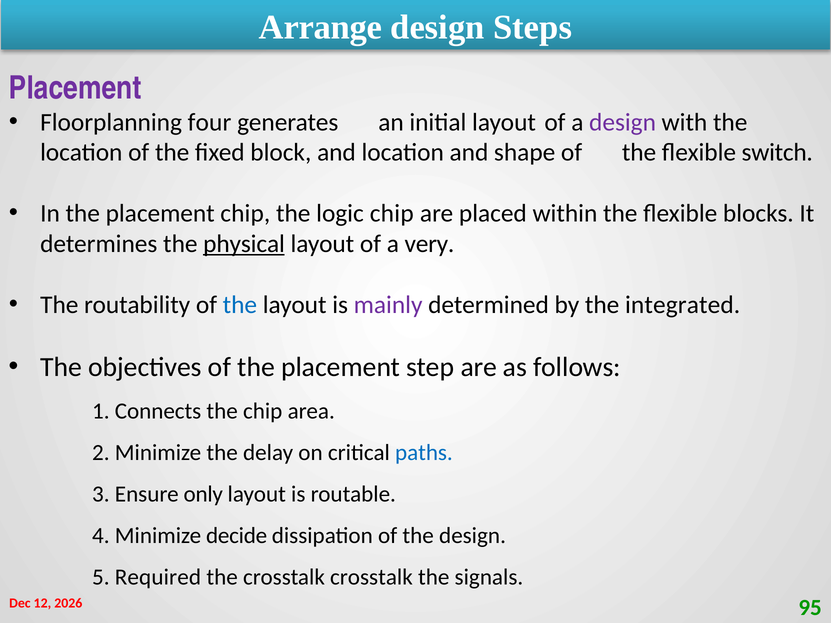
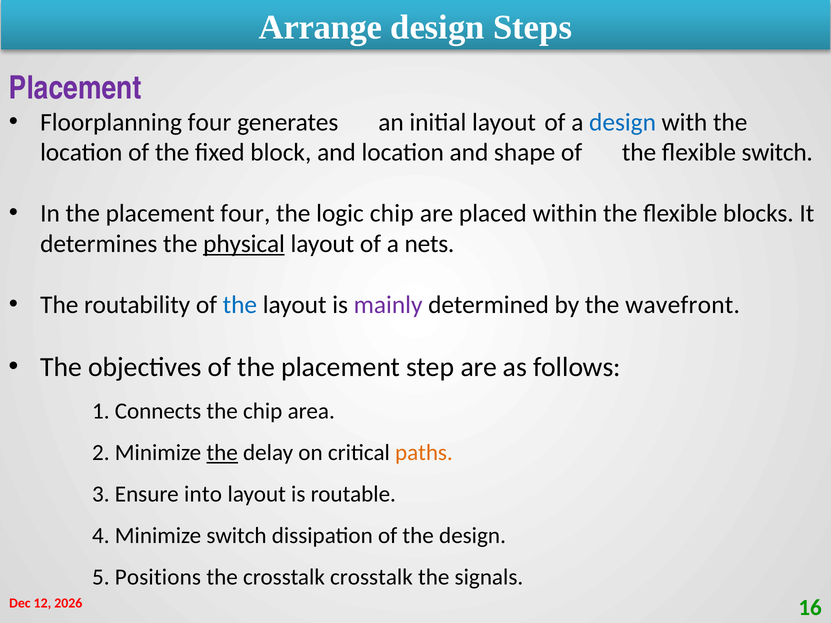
design at (623, 122) colour: purple -> blue
placement chip: chip -> four
very: very -> nets
integrated: integrated -> wavefront
the at (222, 453) underline: none -> present
paths colour: blue -> orange
only: only -> into
Minimize decide: decide -> switch
Required: Required -> Positions
95: 95 -> 16
